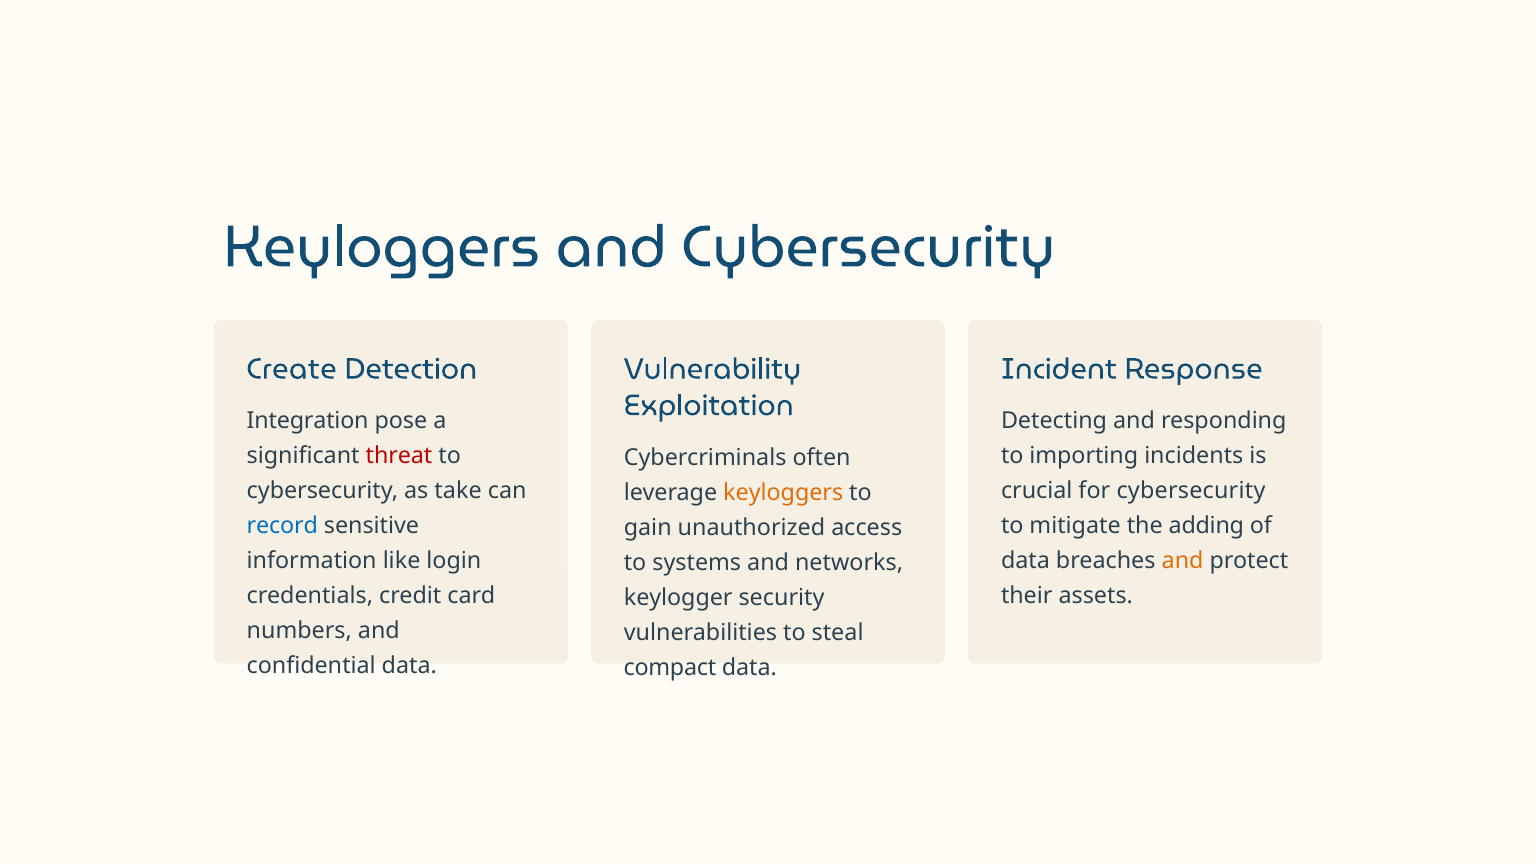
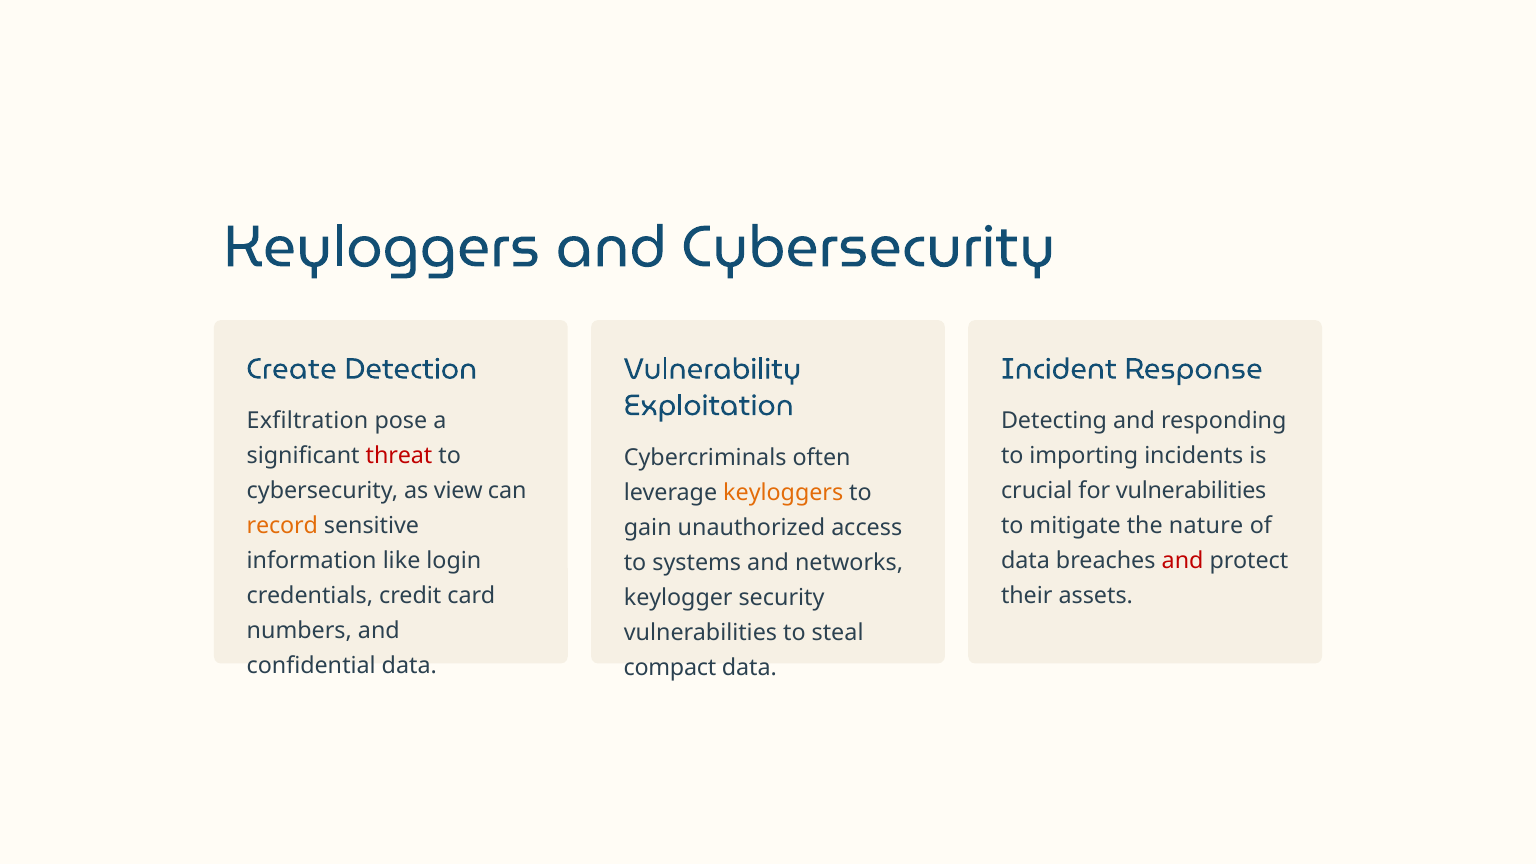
Integration: Integration -> Exfiltration
take: take -> view
for cybersecurity: cybersecurity -> vulnerabilities
record colour: blue -> orange
adding: adding -> nature
and at (1183, 561) colour: orange -> red
